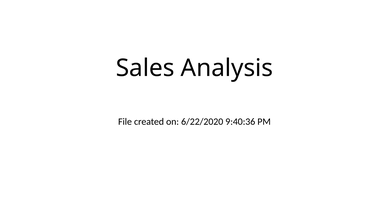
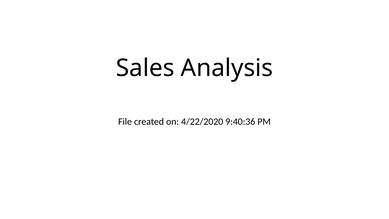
6/22/2020: 6/22/2020 -> 4/22/2020
